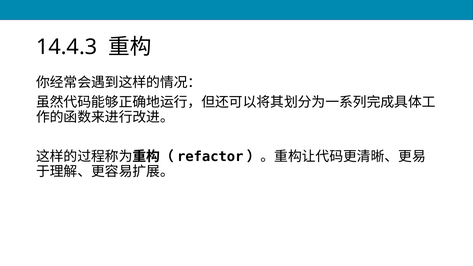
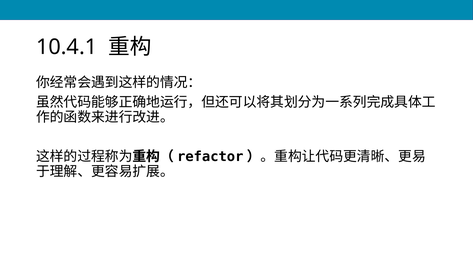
14.4.3: 14.4.3 -> 10.4.1
